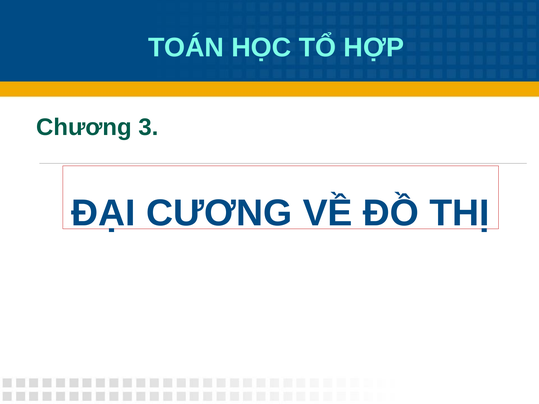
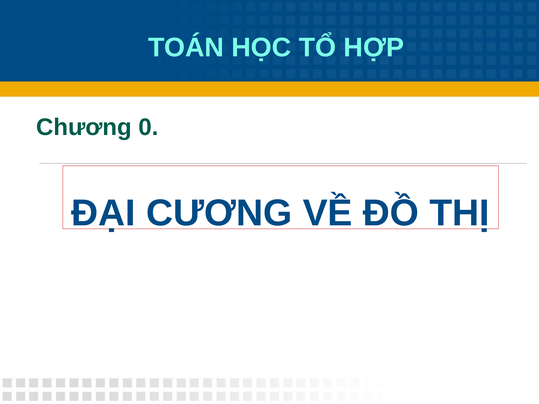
3: 3 -> 0
